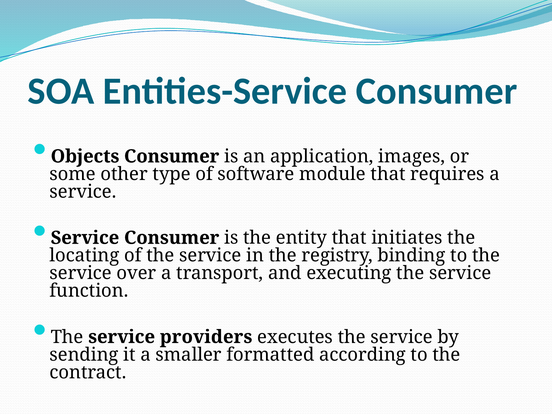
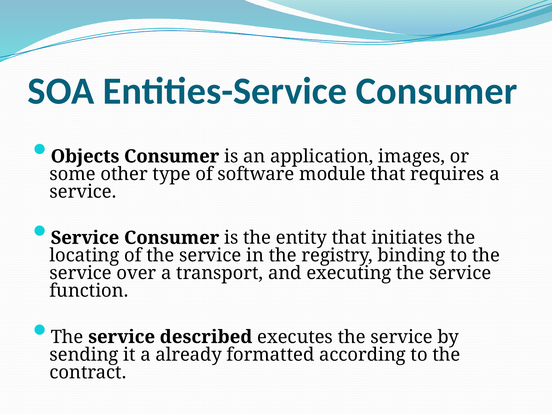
providers: providers -> described
smaller: smaller -> already
